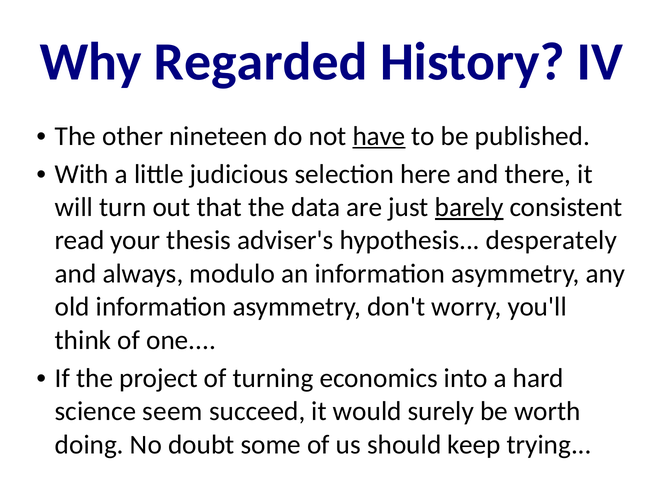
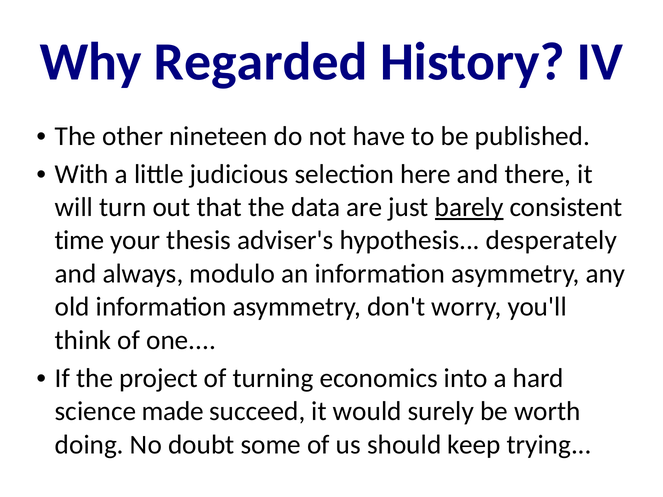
have underline: present -> none
read: read -> time
seem: seem -> made
